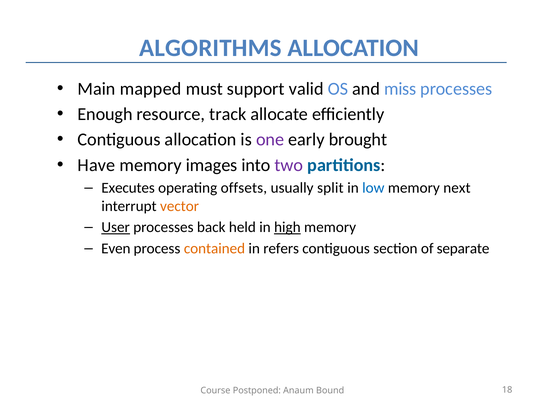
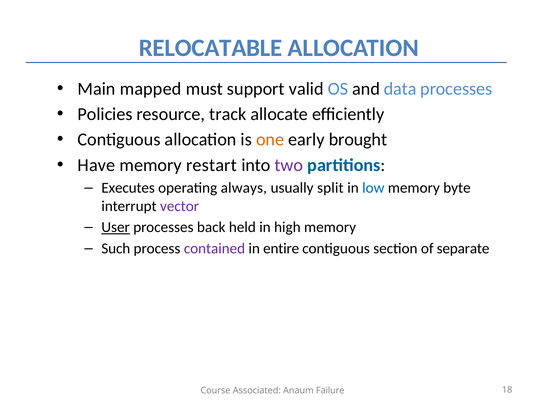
ALGORITHMS: ALGORITHMS -> RELOCATABLE
miss: miss -> data
Enough: Enough -> Policies
one colour: purple -> orange
images: images -> restart
offsets: offsets -> always
next: next -> byte
vector colour: orange -> purple
high underline: present -> none
Even: Even -> Such
contained colour: orange -> purple
refers: refers -> entire
Postponed: Postponed -> Associated
Bound: Bound -> Failure
